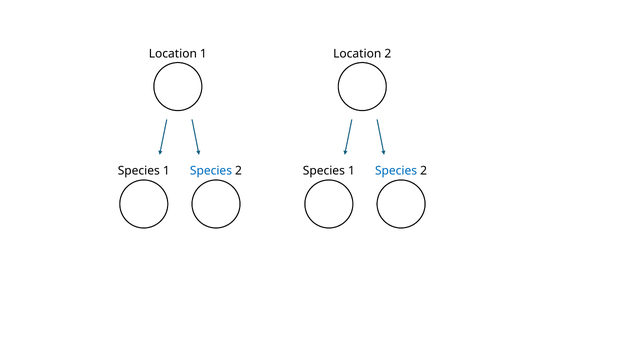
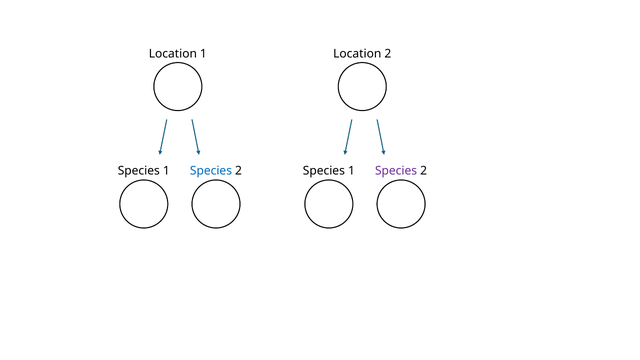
Species at (396, 171) colour: blue -> purple
